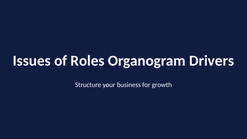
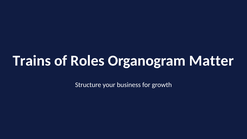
Issues: Issues -> Trains
Drivers: Drivers -> Matter
